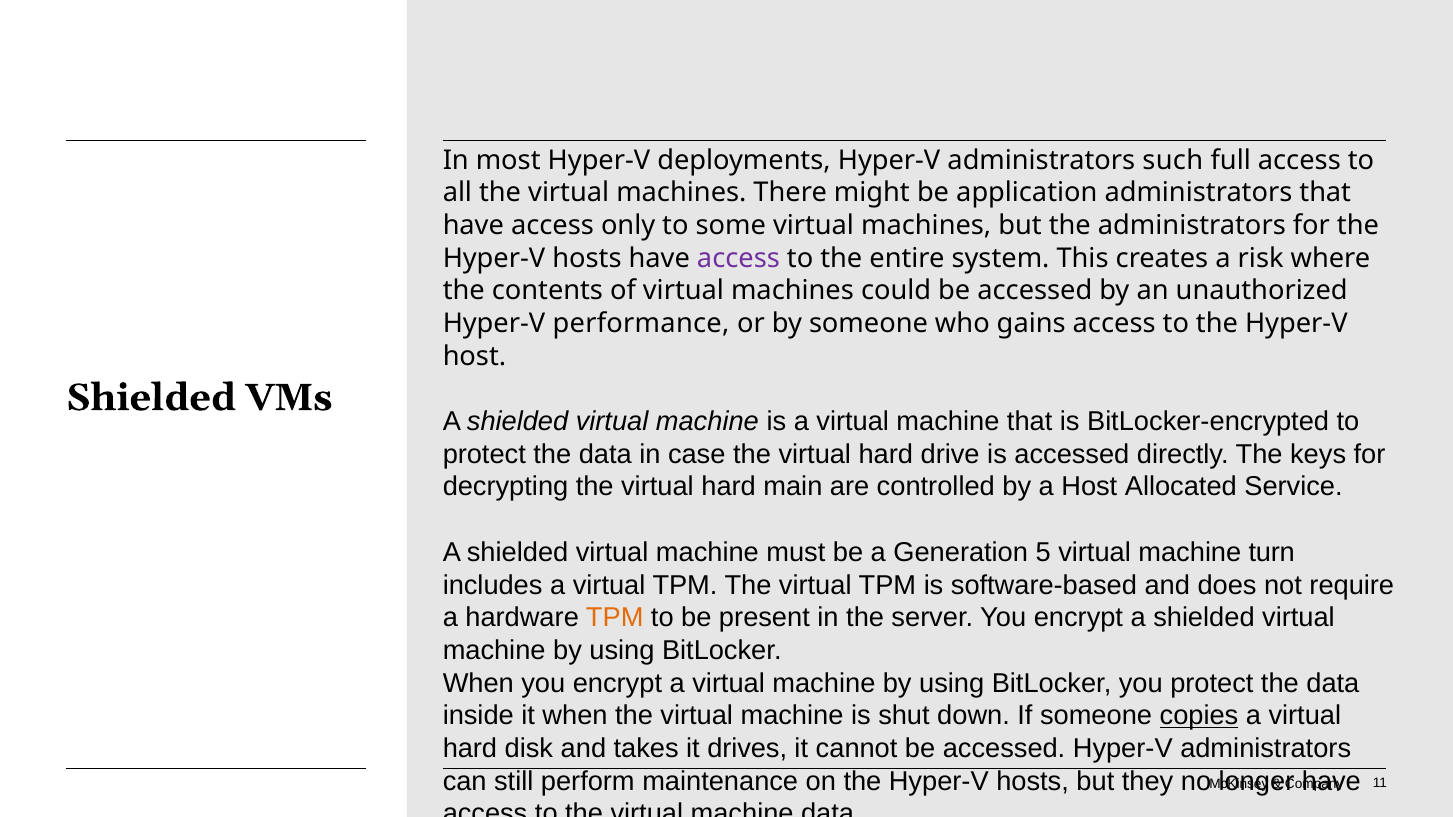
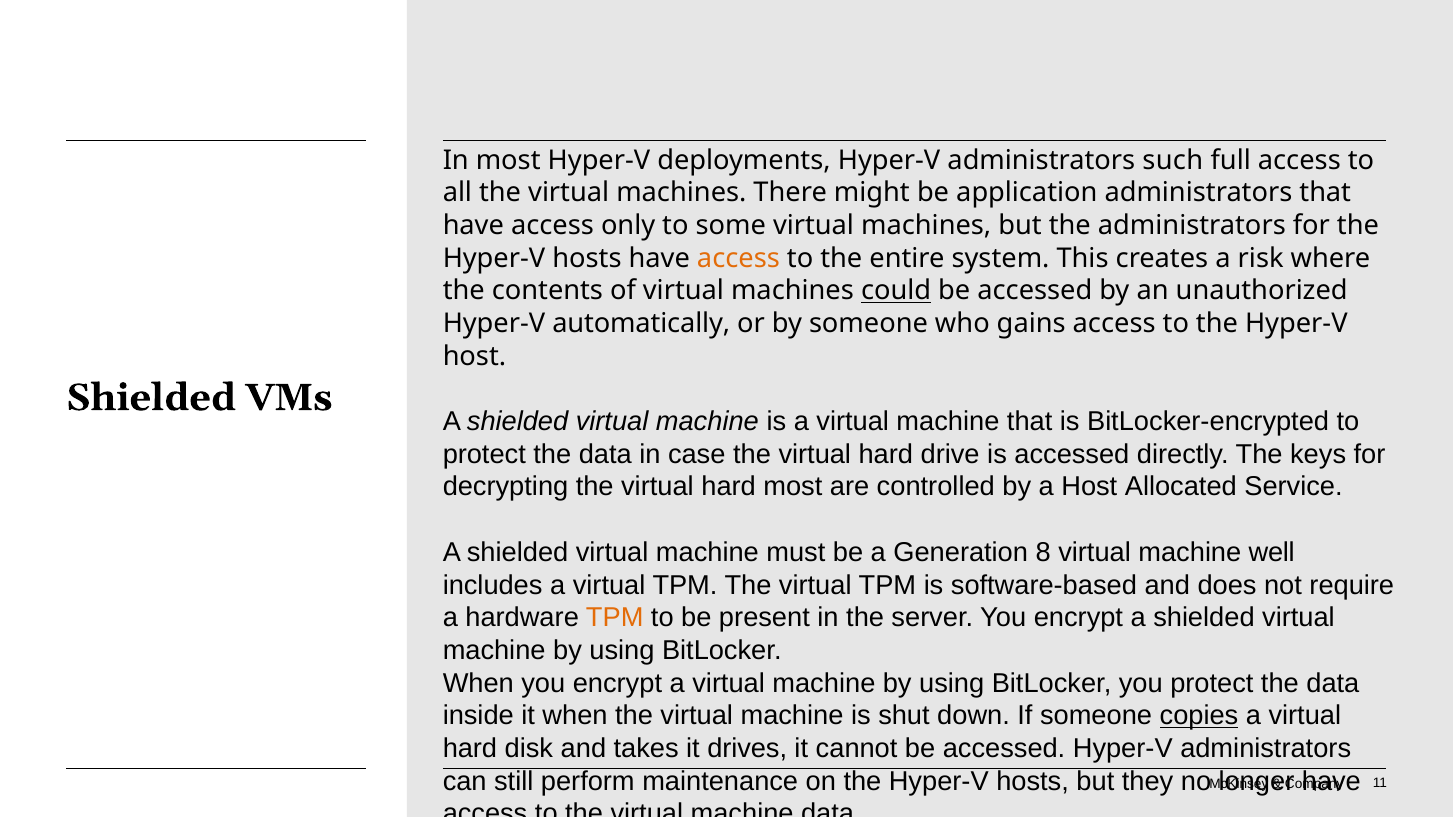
access at (738, 258) colour: purple -> orange
could underline: none -> present
performance: performance -> automatically
hard main: main -> most
5: 5 -> 8
turn: turn -> well
